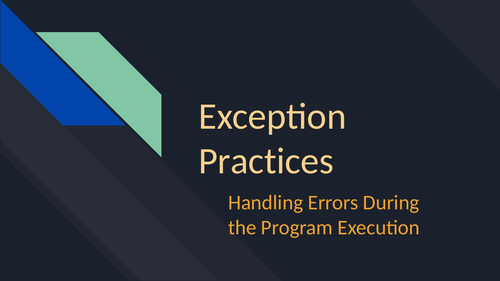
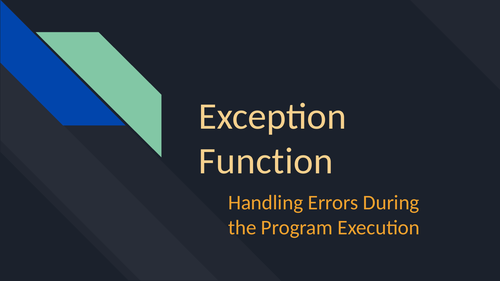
Practices: Practices -> Function
